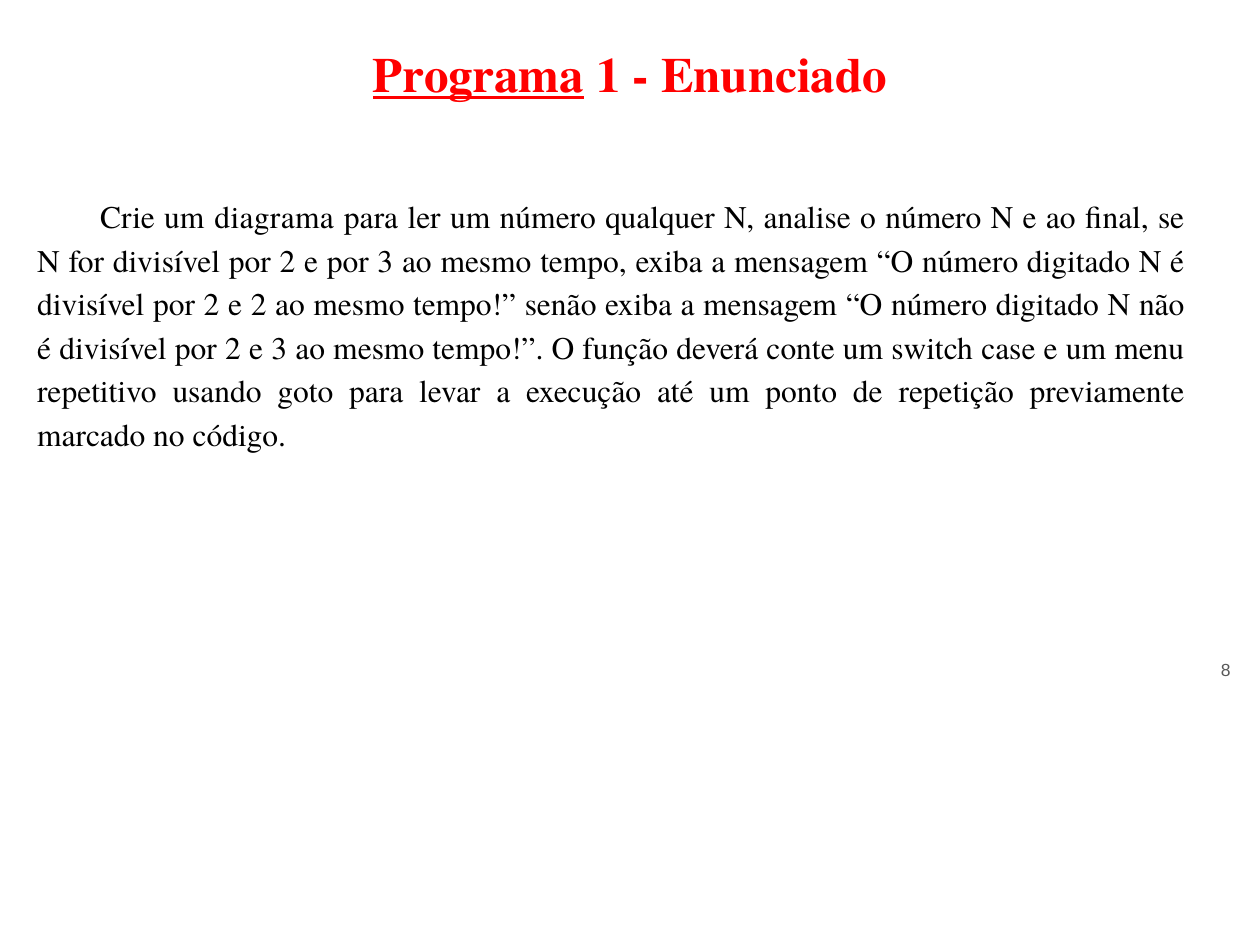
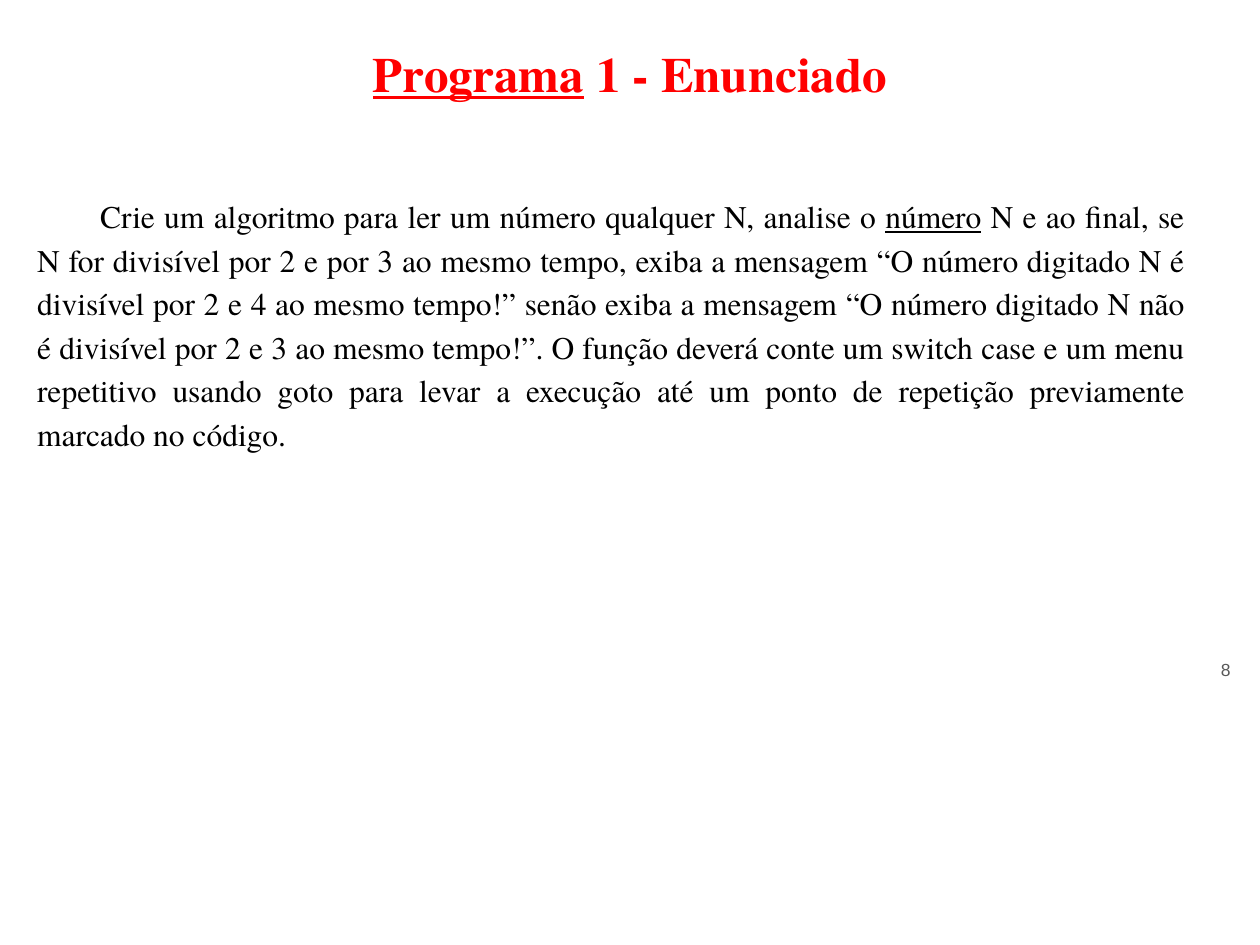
diagrama: diagrama -> algoritmo
número at (933, 218) underline: none -> present
e 2: 2 -> 4
